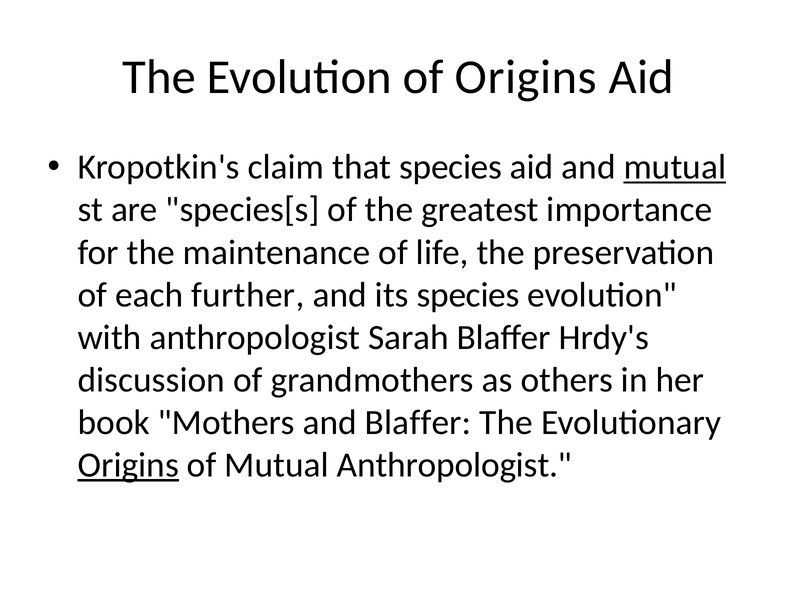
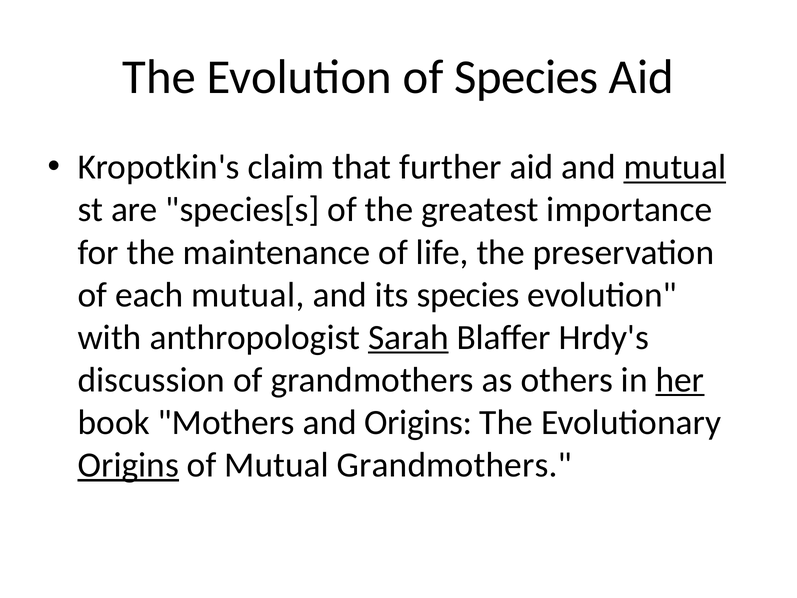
of Origins: Origins -> Species
that species: species -> further
each further: further -> mutual
Sarah underline: none -> present
her underline: none -> present
and Blaffer: Blaffer -> Origins
Mutual Anthropologist: Anthropologist -> Grandmothers
